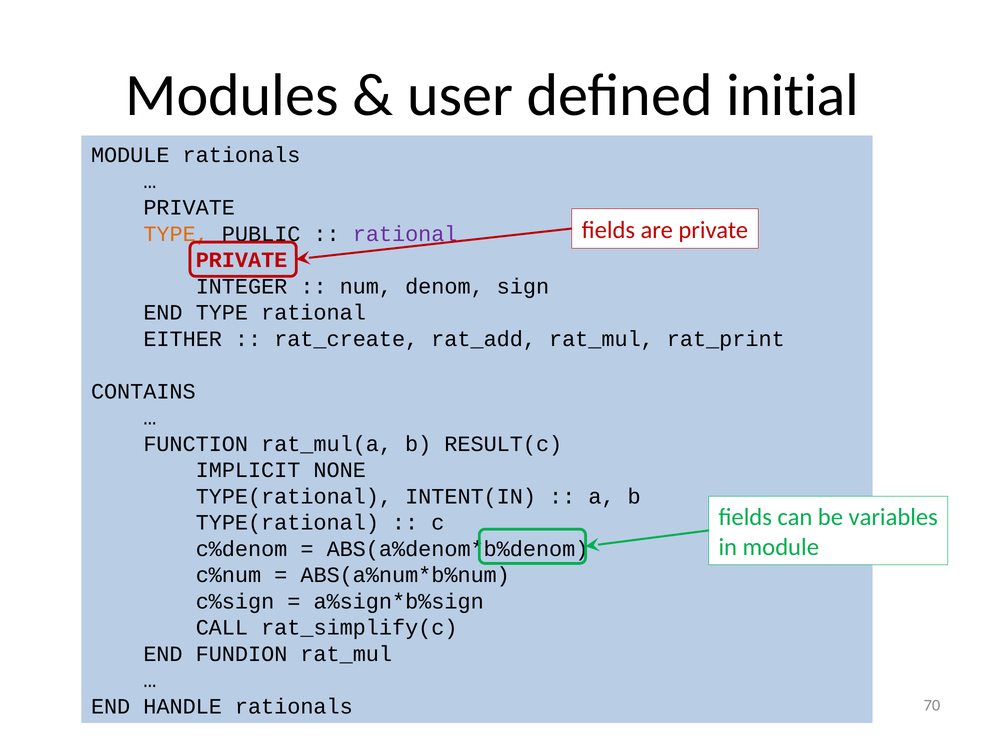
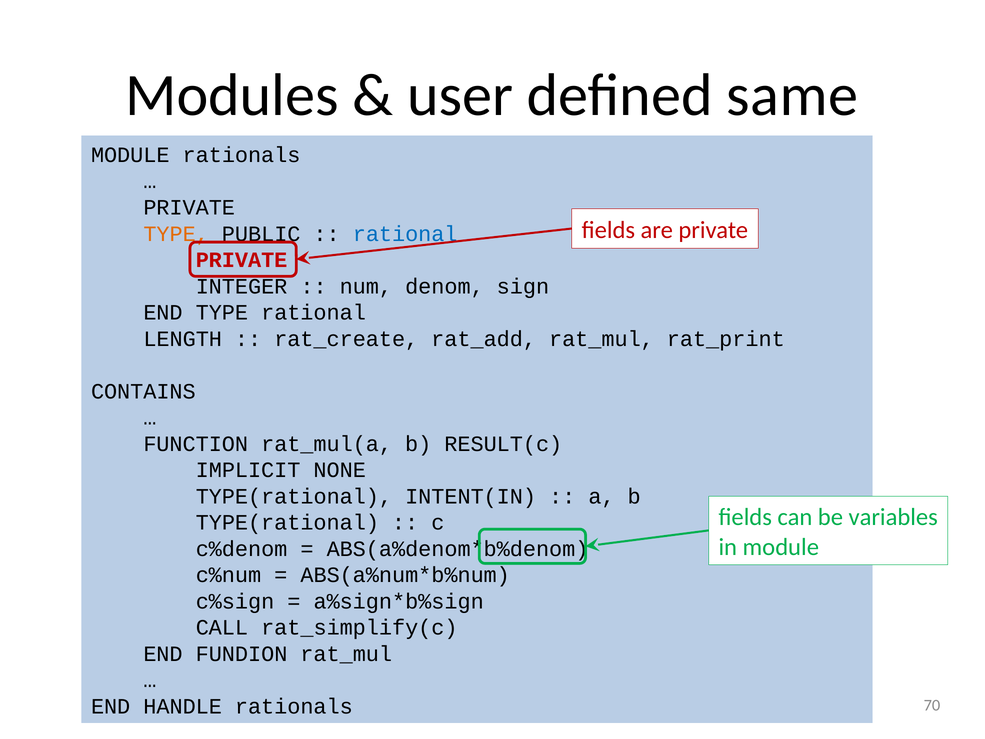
initial: initial -> same
rational at (405, 234) colour: purple -> blue
EITHER: EITHER -> LENGTH
